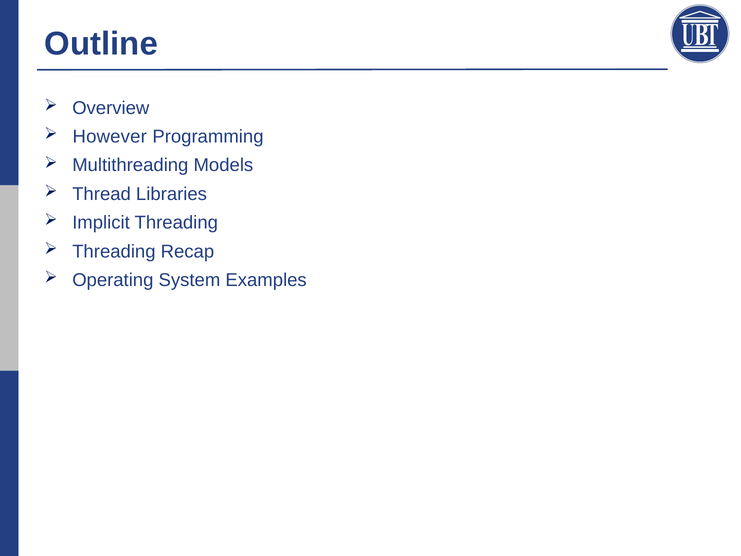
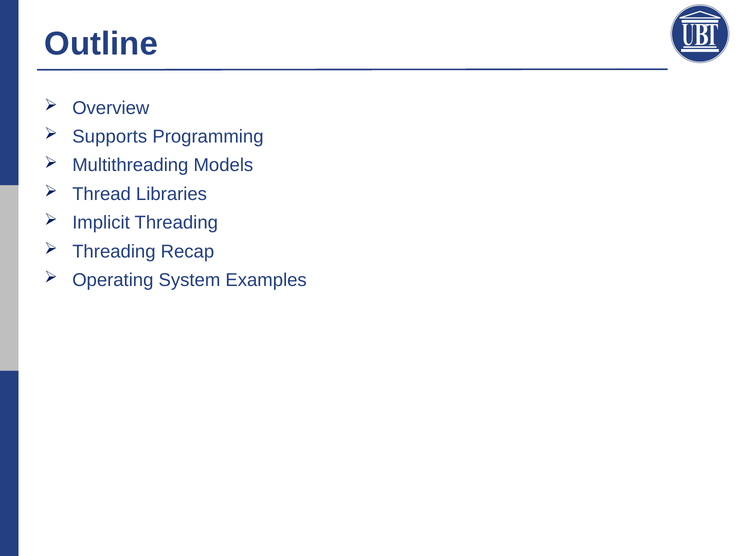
However: However -> Supports
